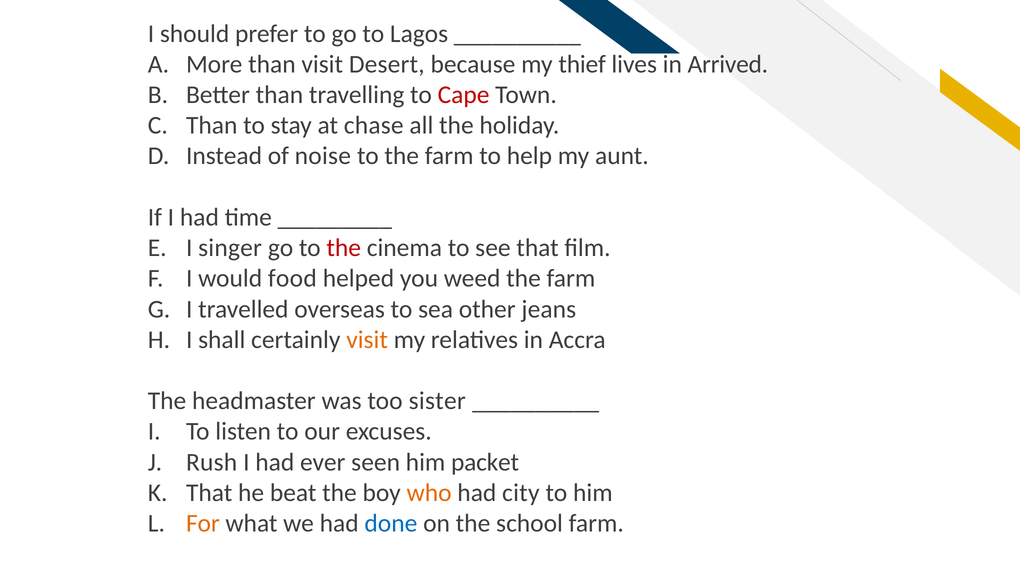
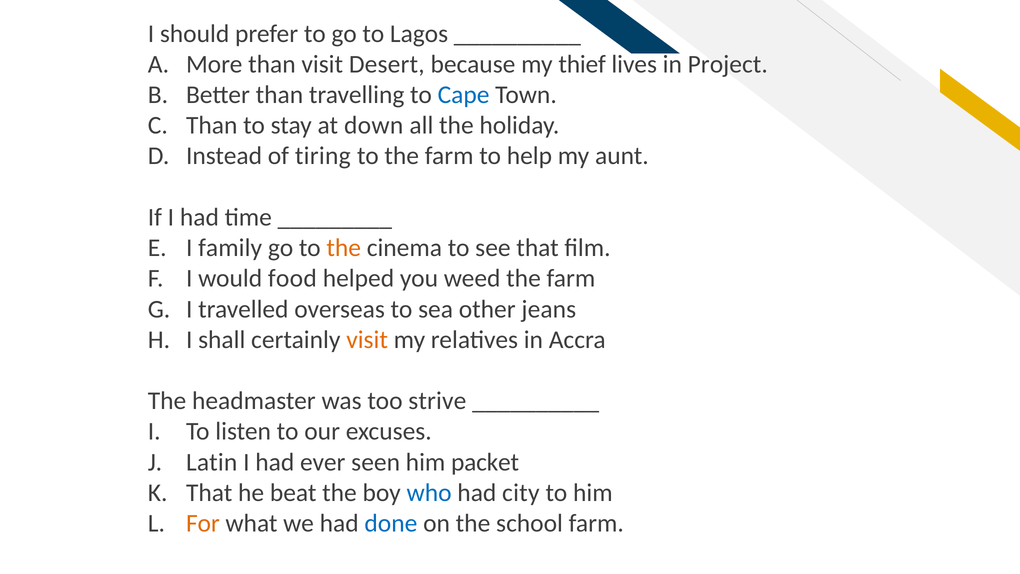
Arrived: Arrived -> Project
Cape colour: red -> blue
chase: chase -> down
noise: noise -> tiring
singer: singer -> family
the at (344, 248) colour: red -> orange
sister: sister -> strive
Rush: Rush -> Latin
who colour: orange -> blue
